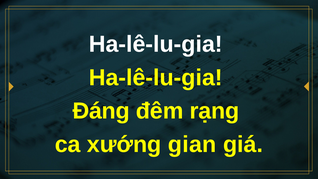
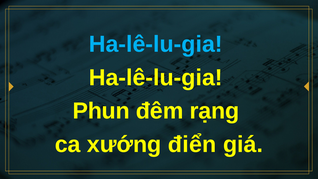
Ha-lê-lu-gia at (156, 44) colour: white -> light blue
Đáng: Đáng -> Phun
gian: gian -> điển
